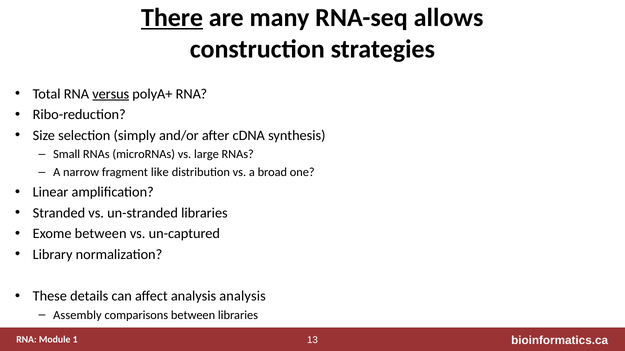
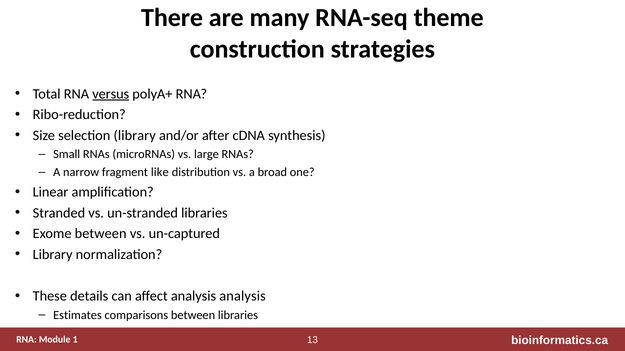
There underline: present -> none
allows: allows -> theme
selection simply: simply -> library
Assembly: Assembly -> Estimates
